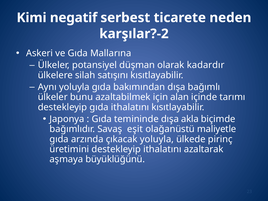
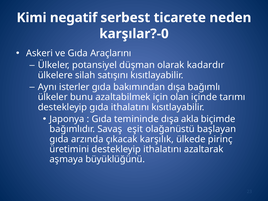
karşılar?-2: karşılar?-2 -> karşılar?-0
Mallarına: Mallarına -> Araçlarını
Aynı yoluyla: yoluyla -> isterler
alan: alan -> olan
maliyetle: maliyetle -> başlayan
çıkacak yoluyla: yoluyla -> karşılık
